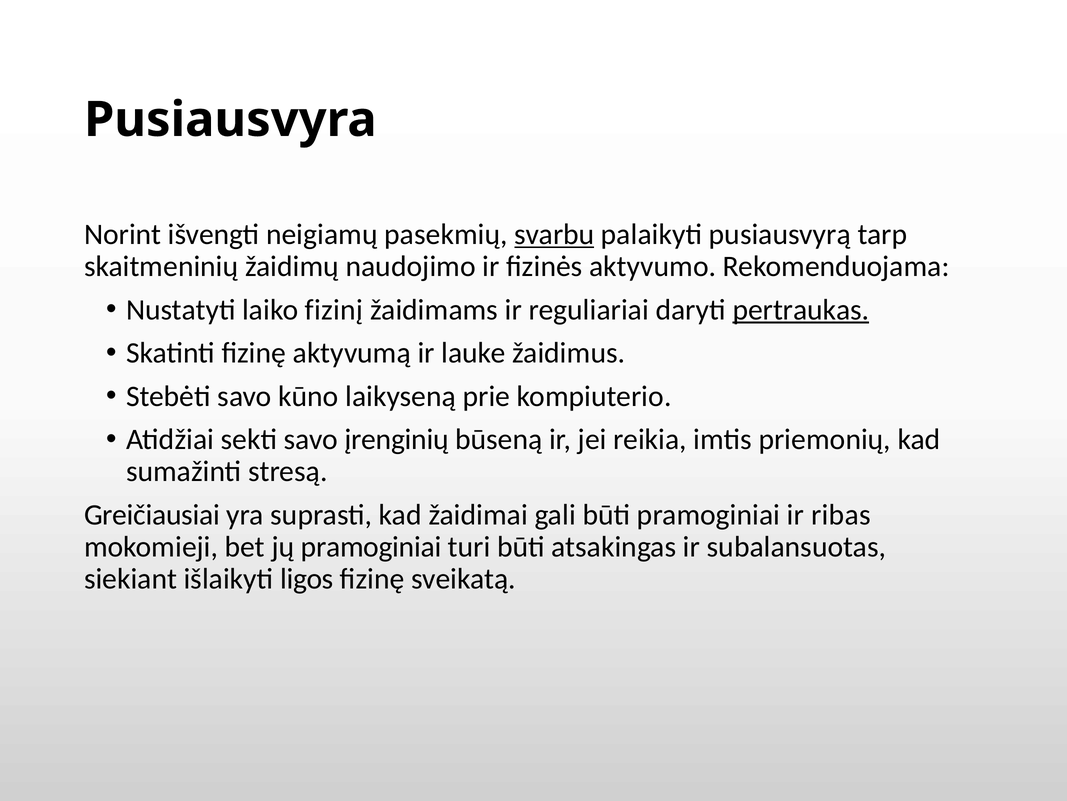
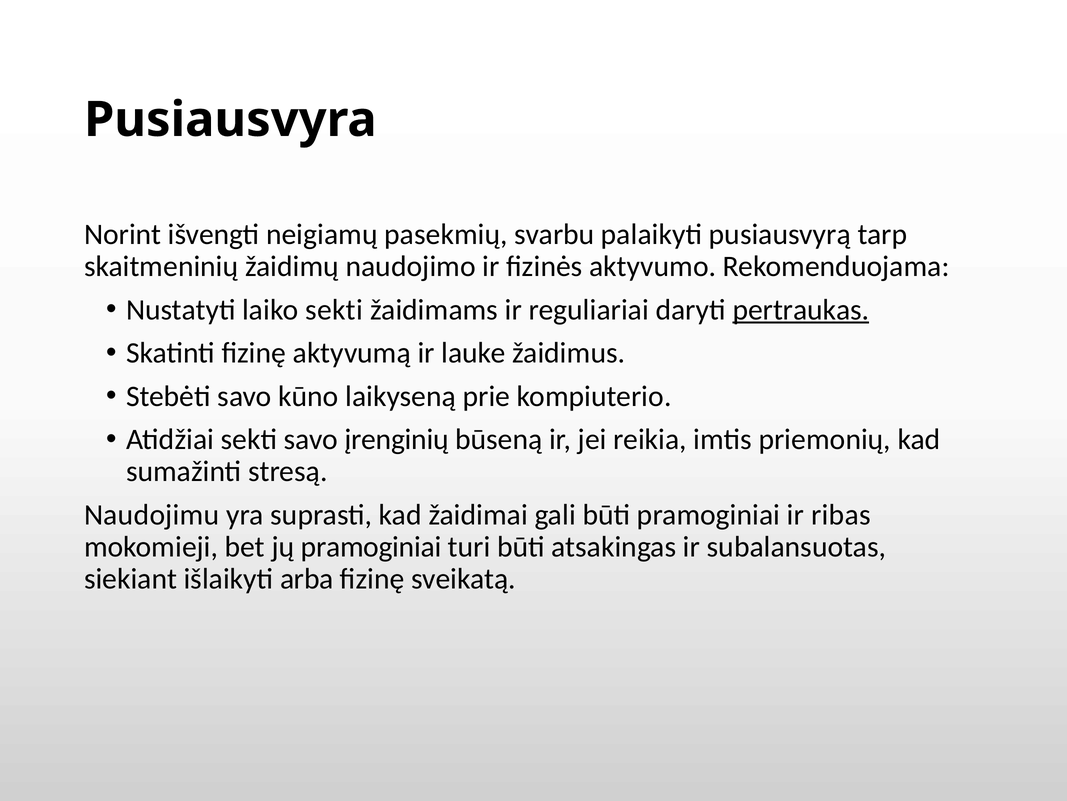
svarbu underline: present -> none
laiko fizinį: fizinį -> sekti
Greičiausiai: Greičiausiai -> Naudojimu
ligos: ligos -> arba
